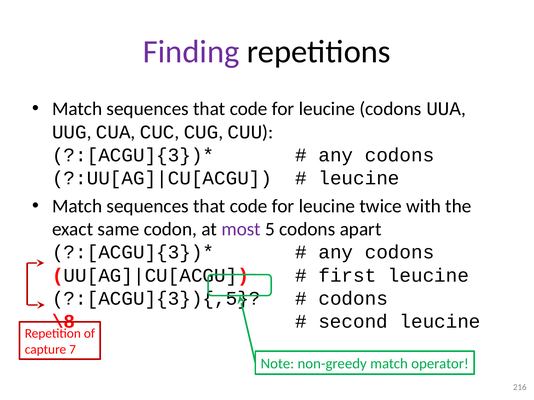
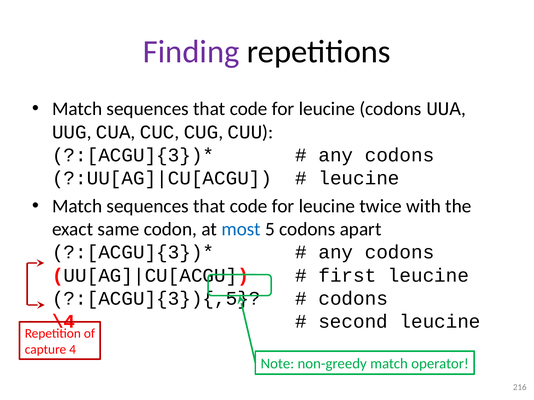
most colour: purple -> blue
\8: \8 -> \4
7: 7 -> 4
